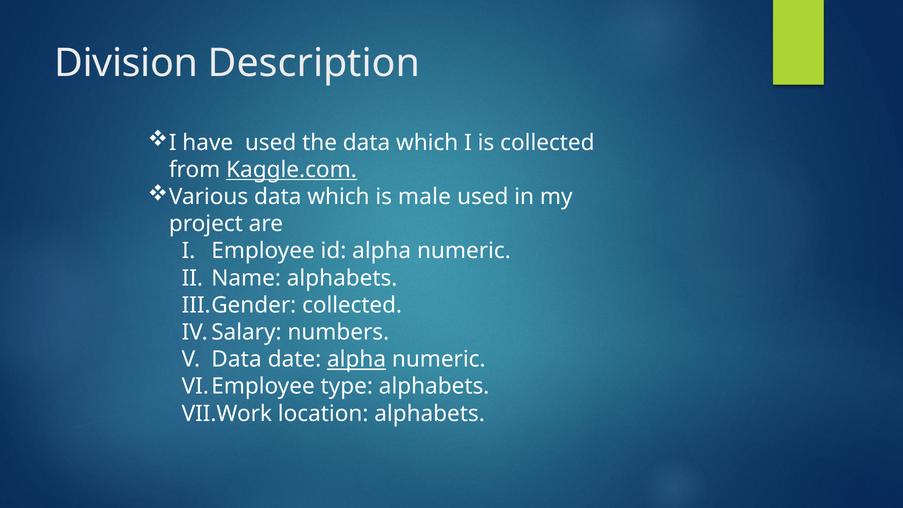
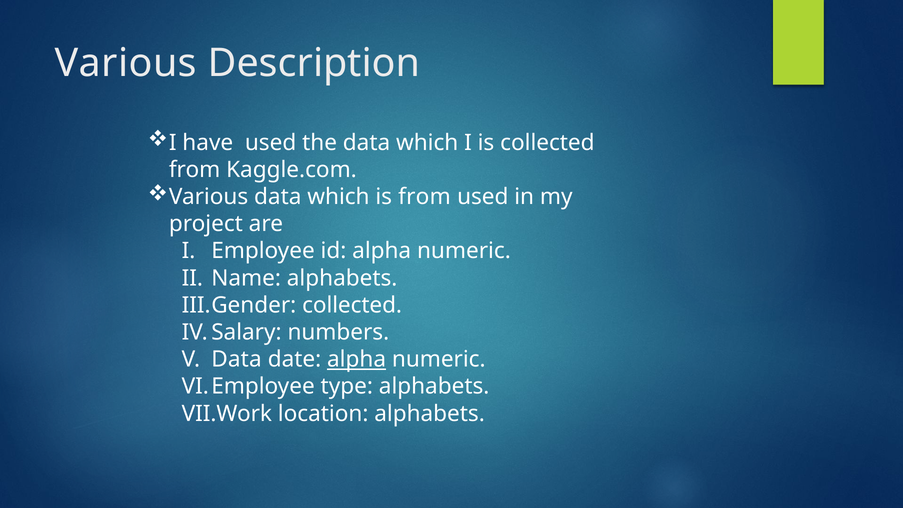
Division at (126, 63): Division -> Various
Kaggle.com underline: present -> none
is male: male -> from
